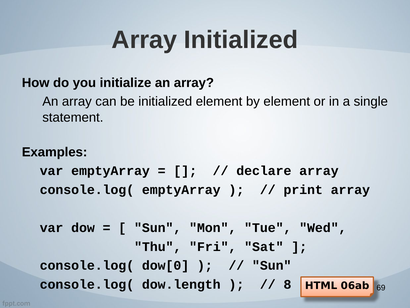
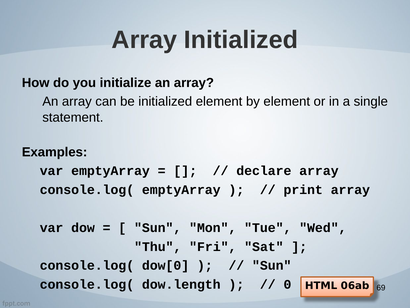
8: 8 -> 0
